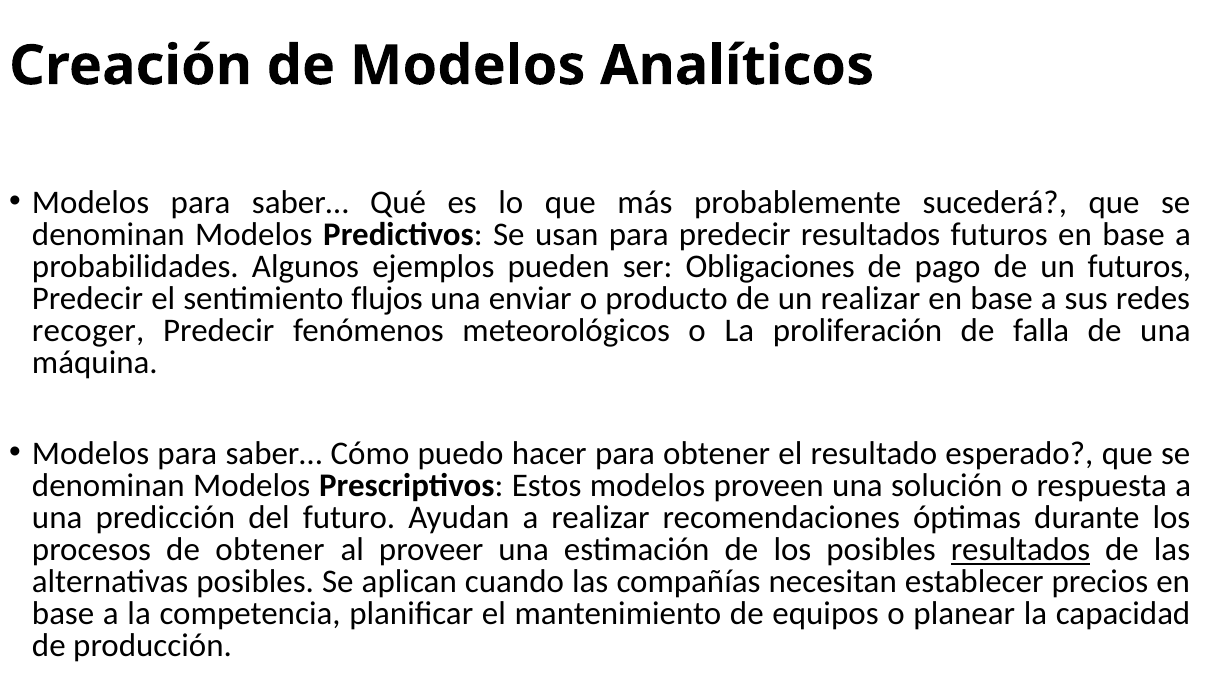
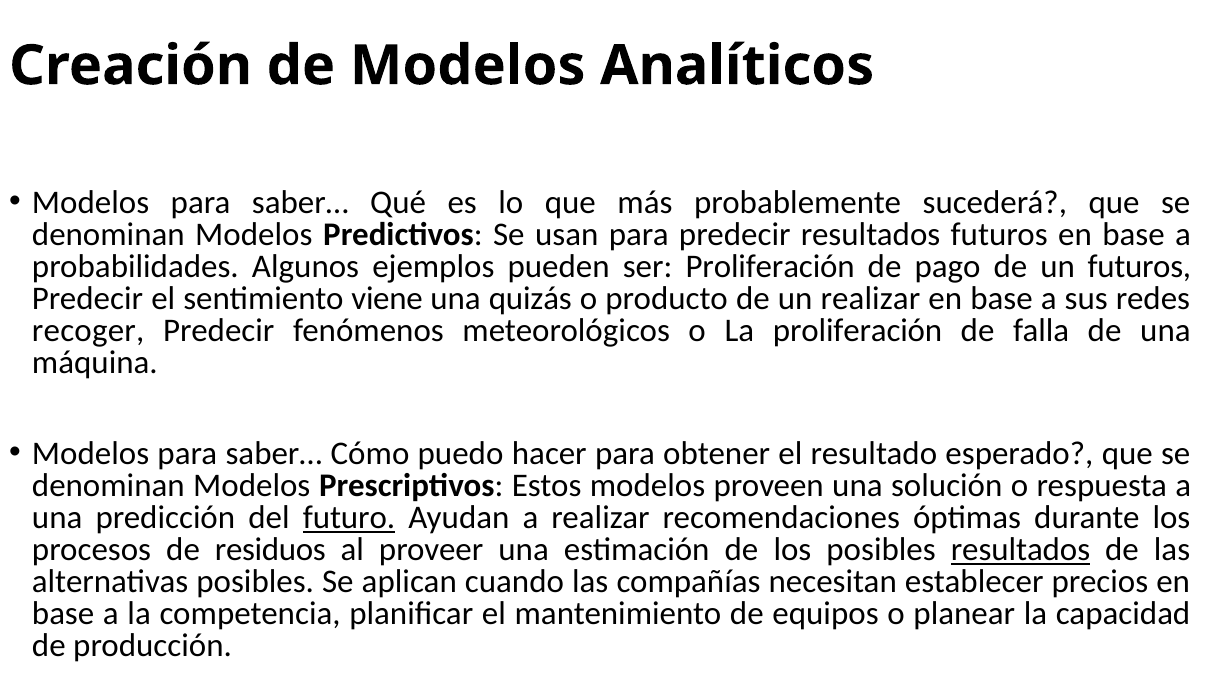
ser Obligaciones: Obligaciones -> Proliferación
flujos: flujos -> viene
enviar: enviar -> quizás
futuro underline: none -> present
de obtener: obtener -> residuos
